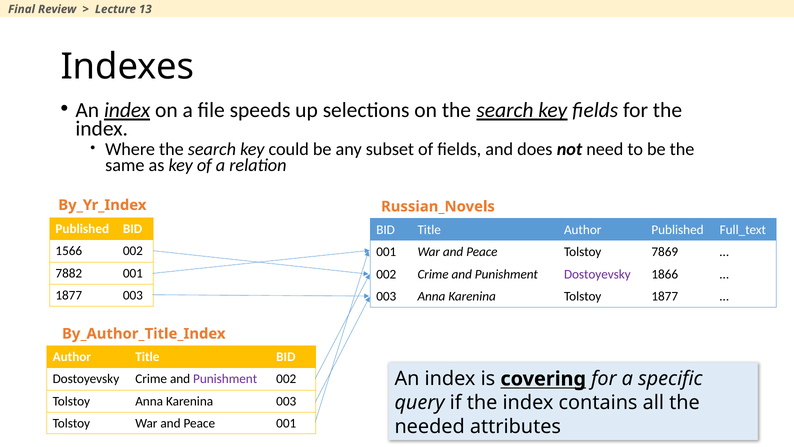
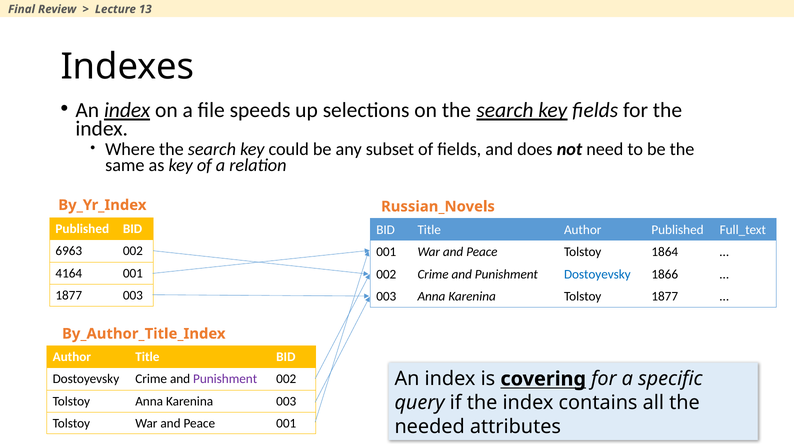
1566: 1566 -> 6963
7869: 7869 -> 1864
7882: 7882 -> 4164
Dostoyevsky at (597, 274) colour: purple -> blue
